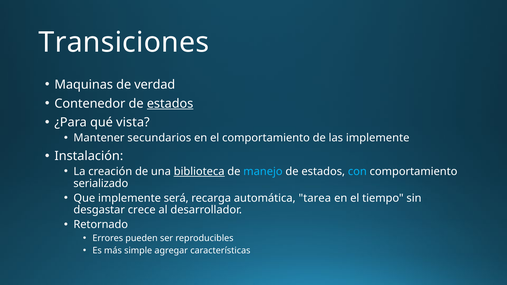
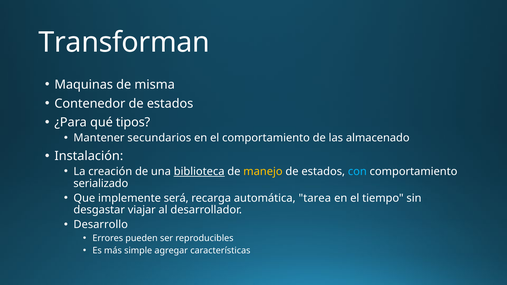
Transiciones: Transiciones -> Transforman
verdad: verdad -> misma
estados at (170, 104) underline: present -> none
vista: vista -> tipos
las implemente: implemente -> almacenado
manejo colour: light blue -> yellow
crece: crece -> viajar
Retornado: Retornado -> Desarrollo
